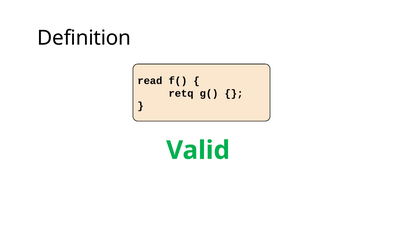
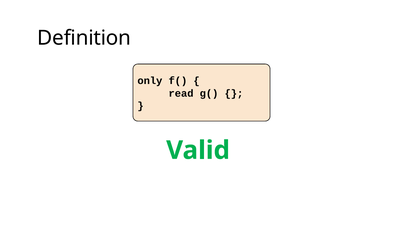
read: read -> only
retq: retq -> read
